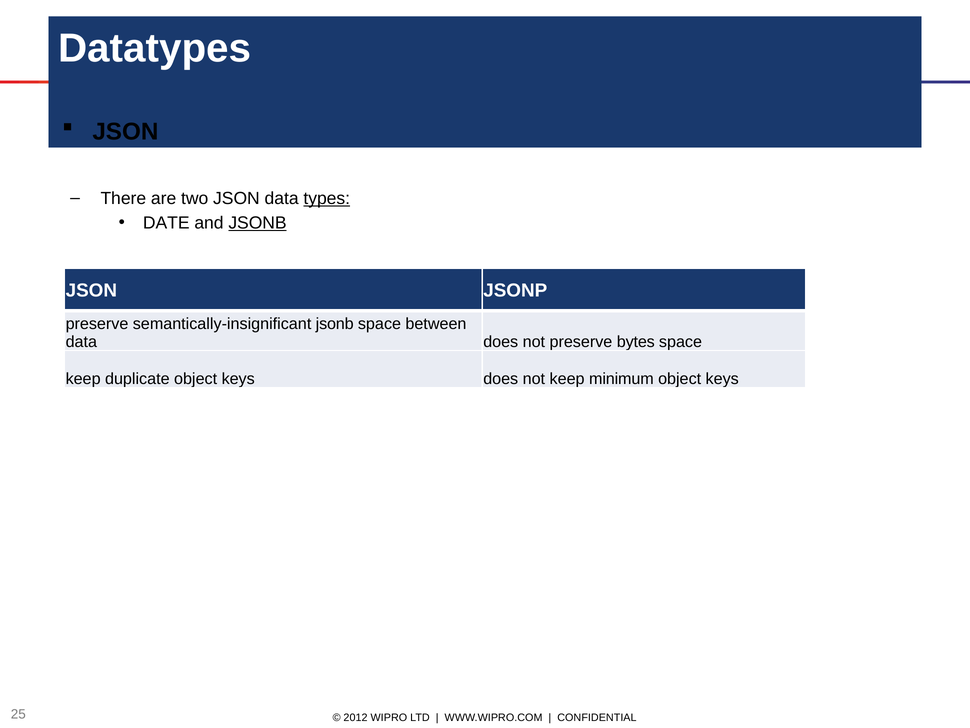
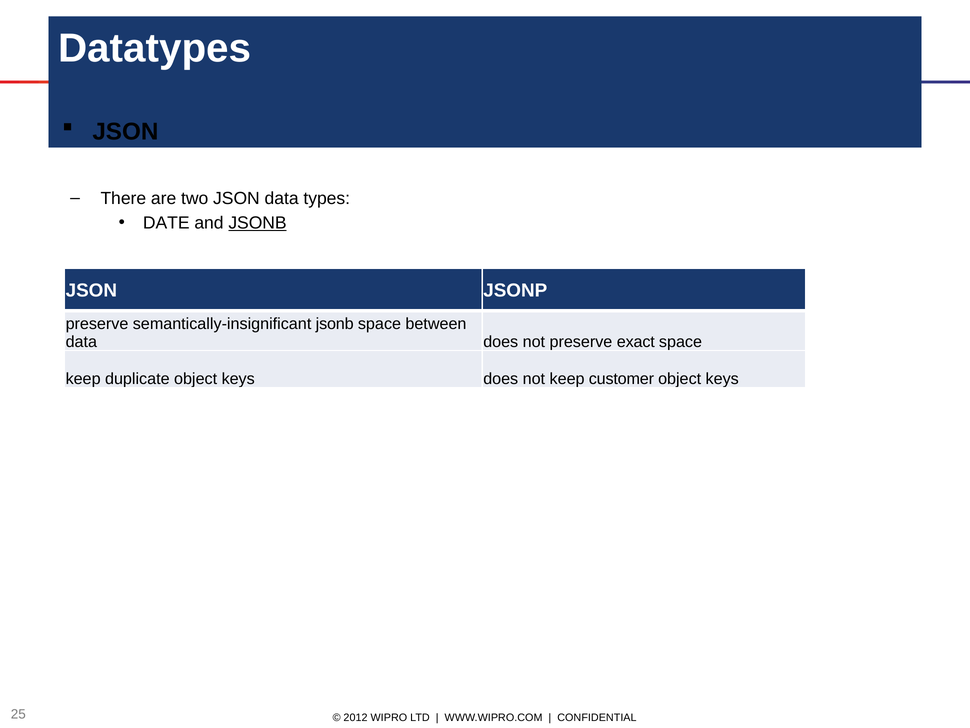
types underline: present -> none
bytes: bytes -> exact
minimum: minimum -> customer
